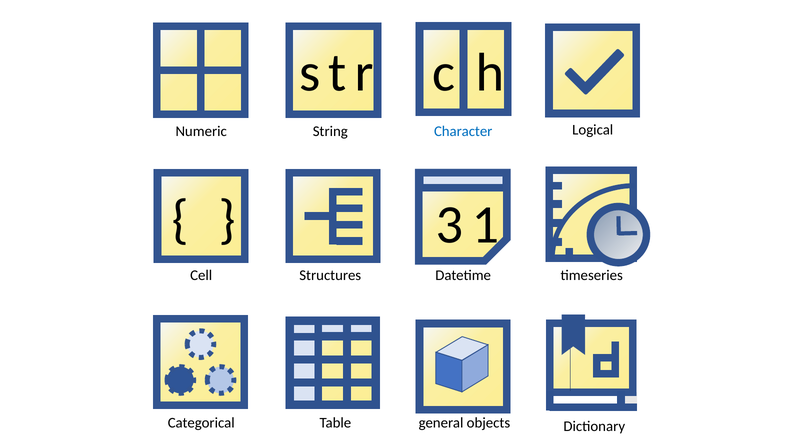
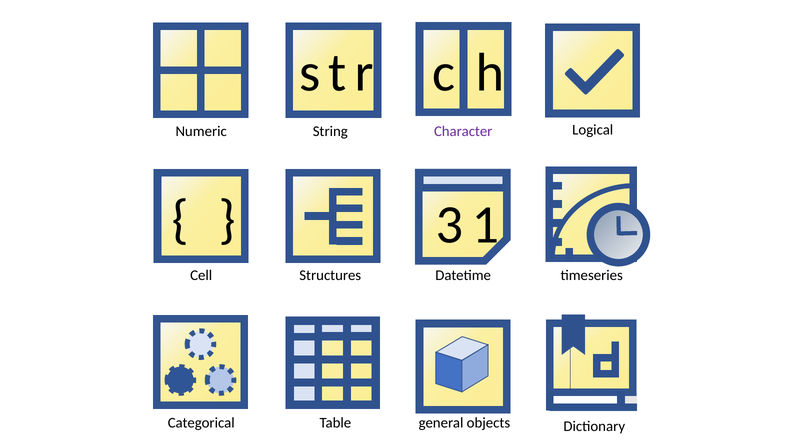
Character colour: blue -> purple
